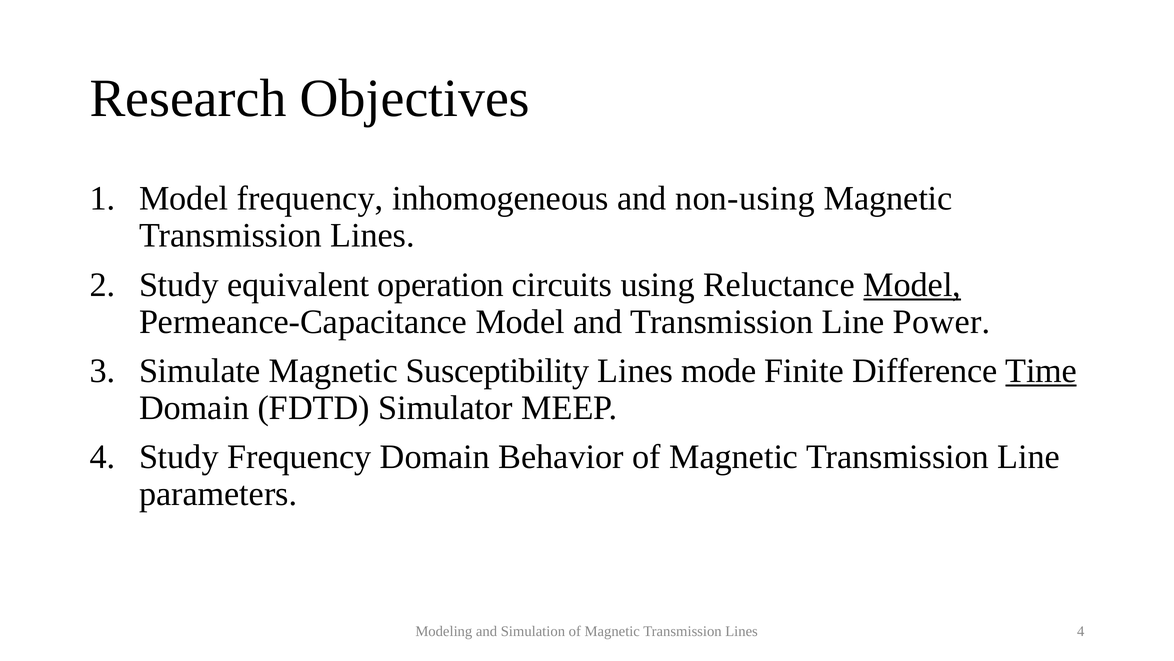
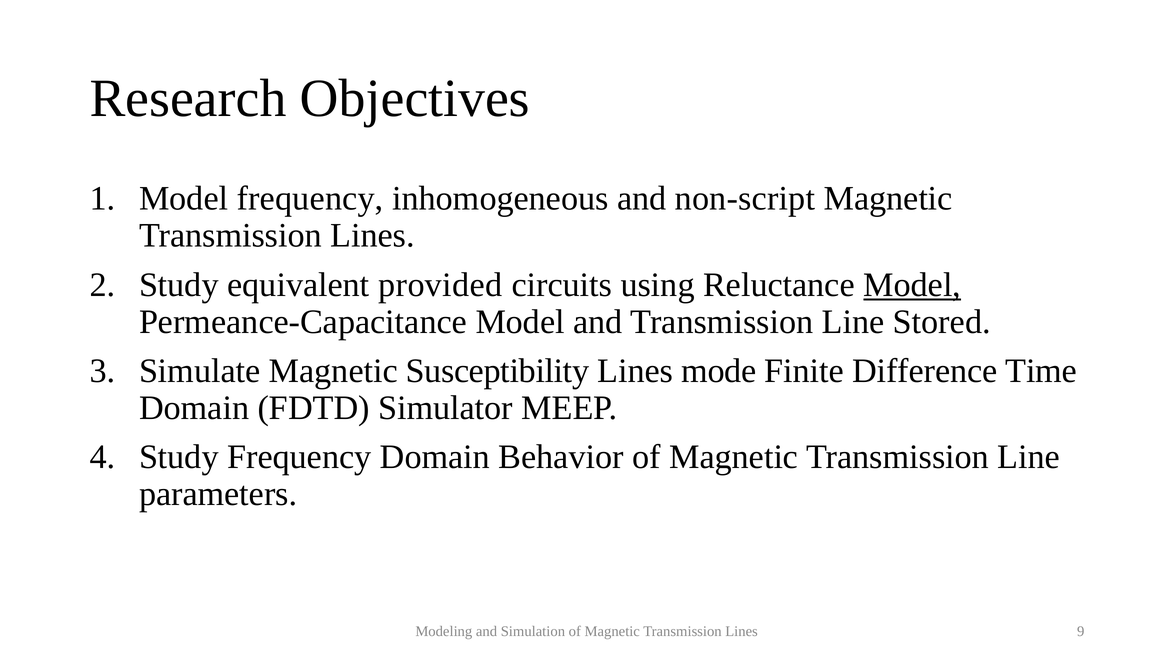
non-using: non-using -> non-script
operation: operation -> provided
Power: Power -> Stored
Time underline: present -> none
Lines 4: 4 -> 9
